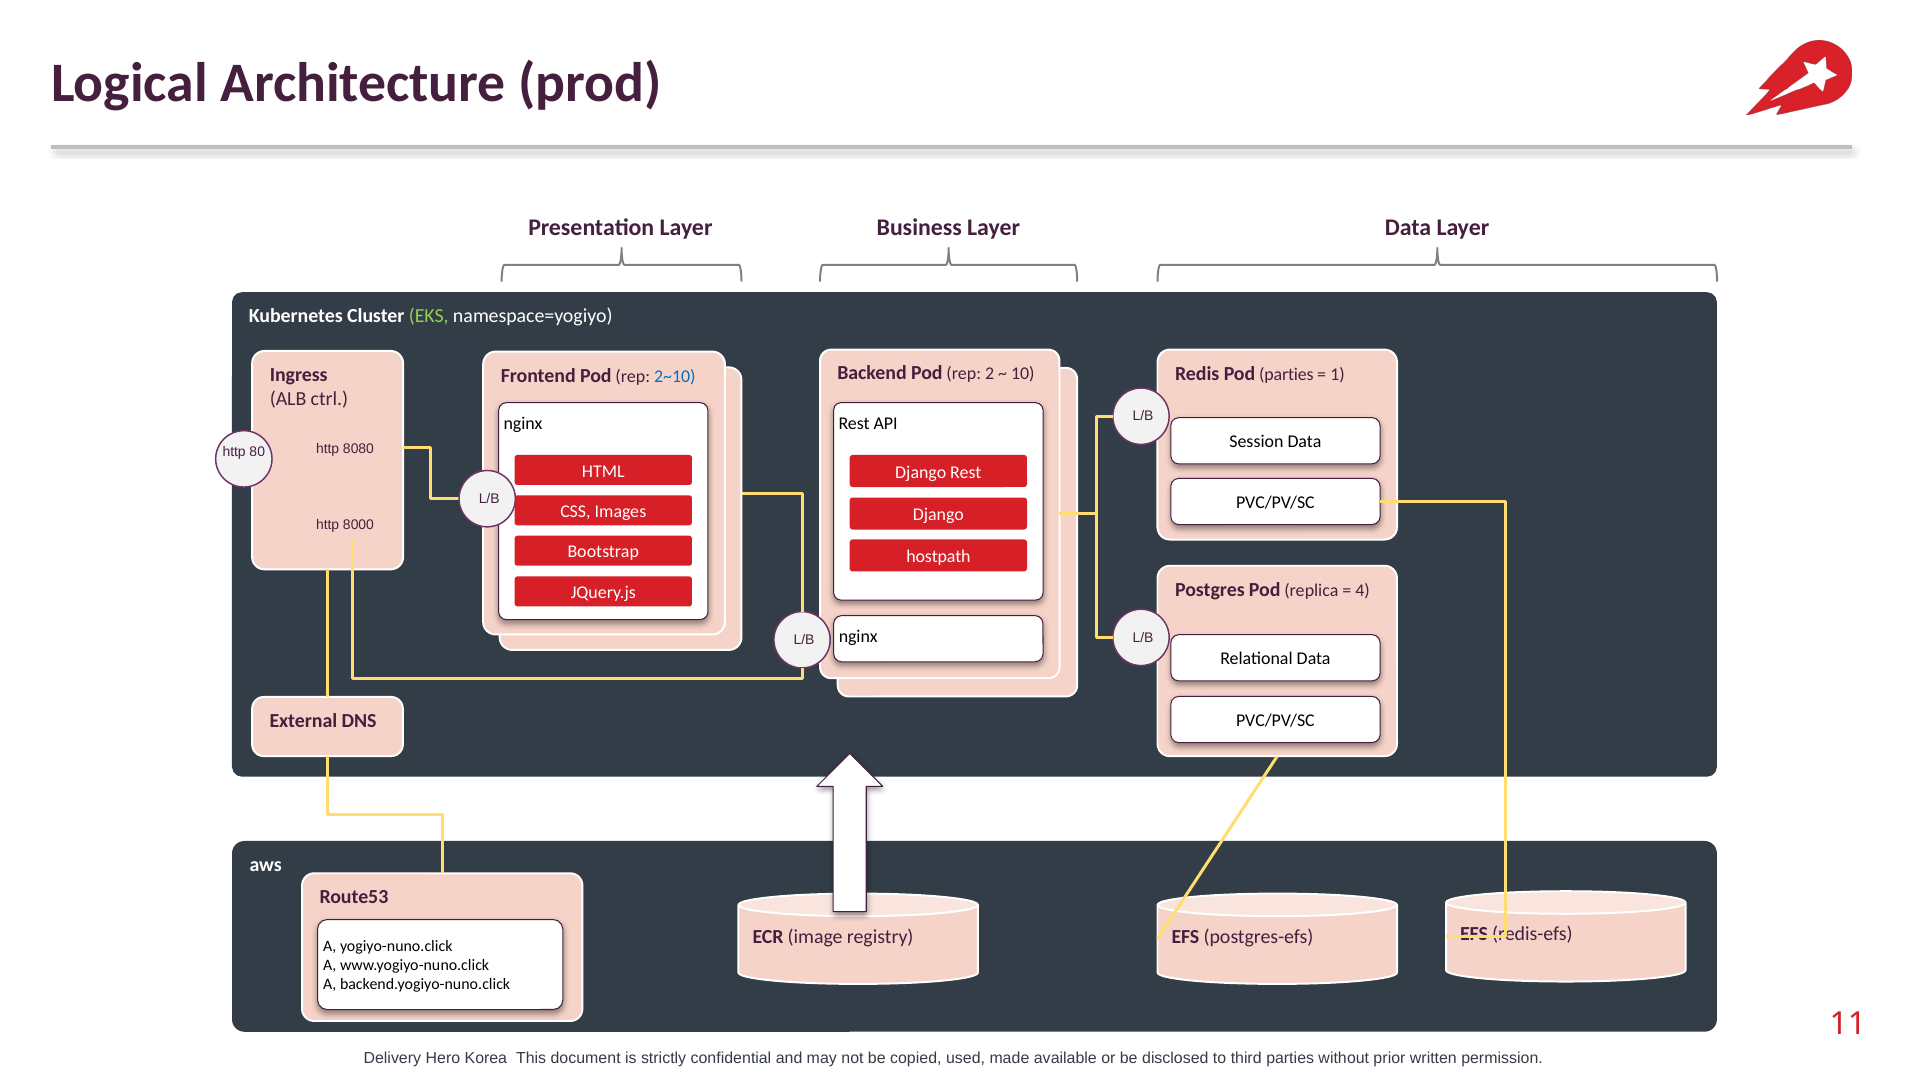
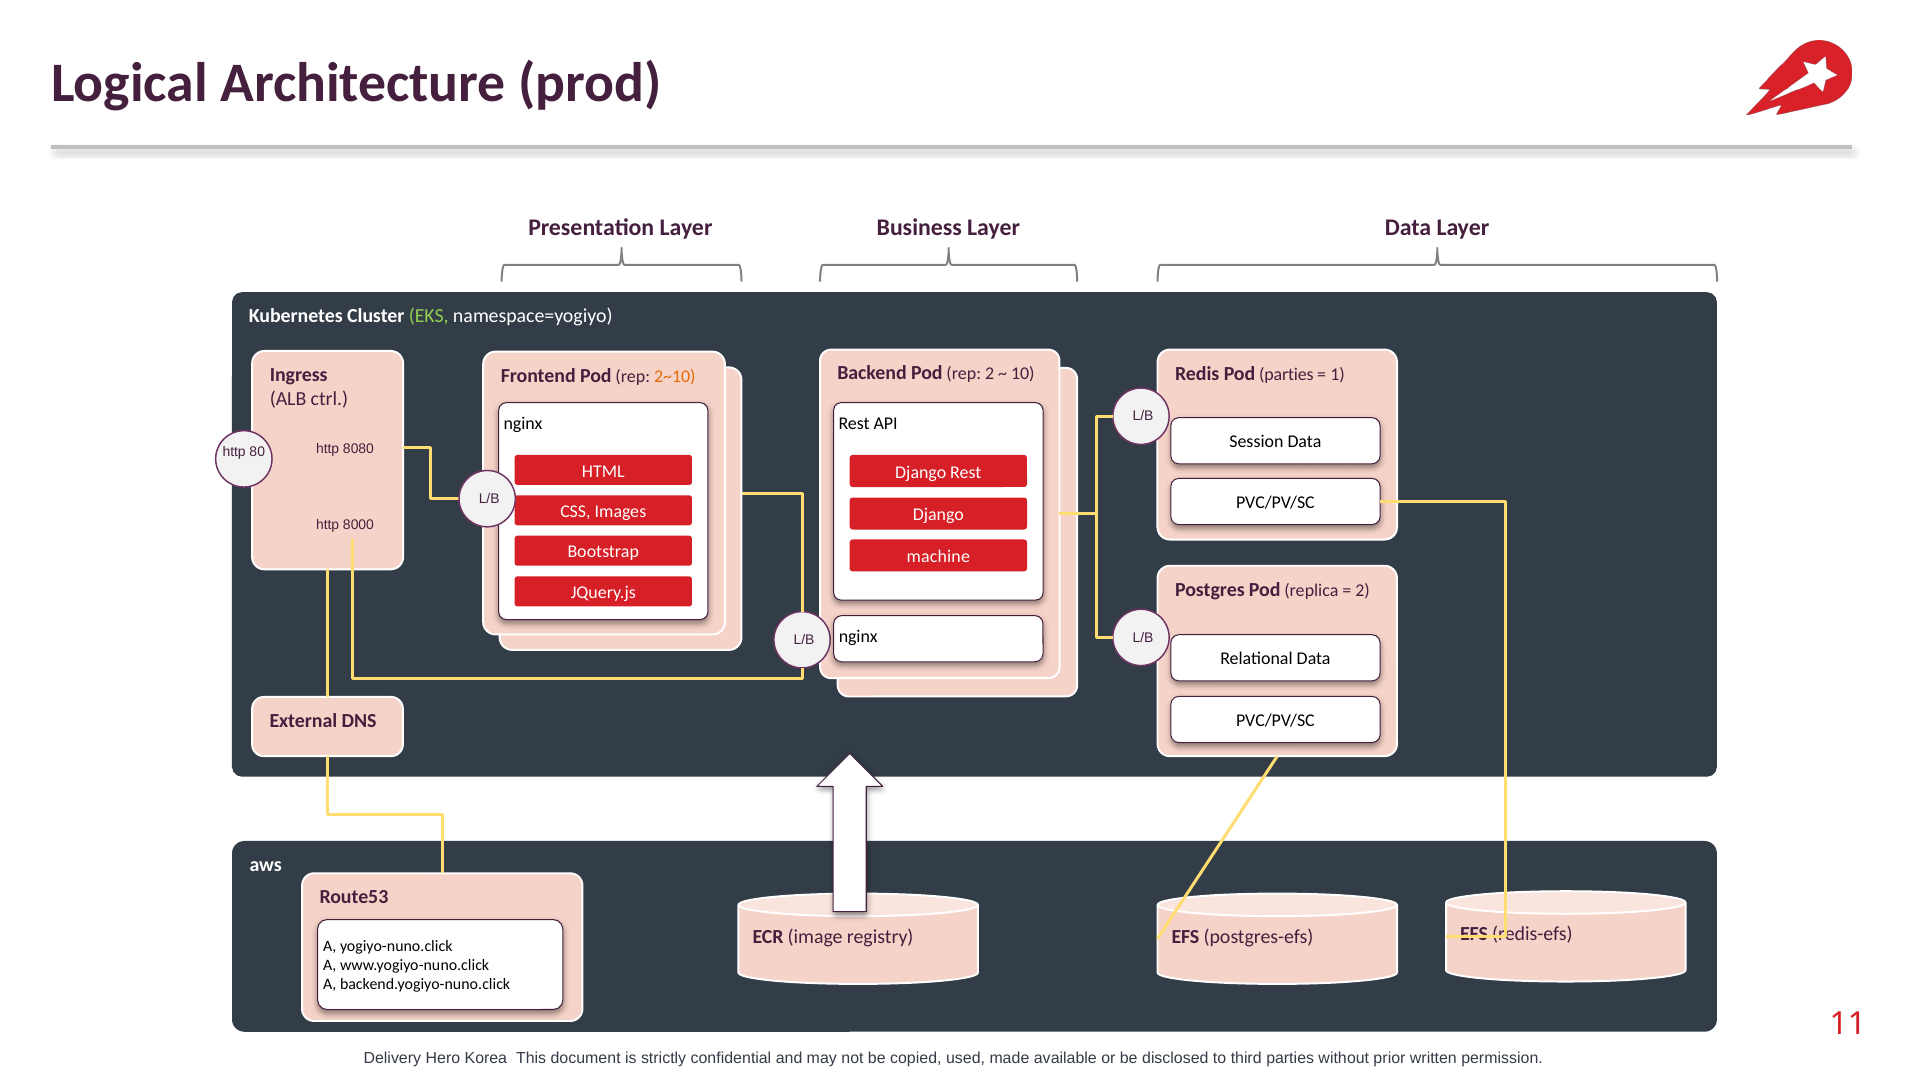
2~10 colour: blue -> orange
hostpath: hostpath -> machine
4 at (1363, 590): 4 -> 2
